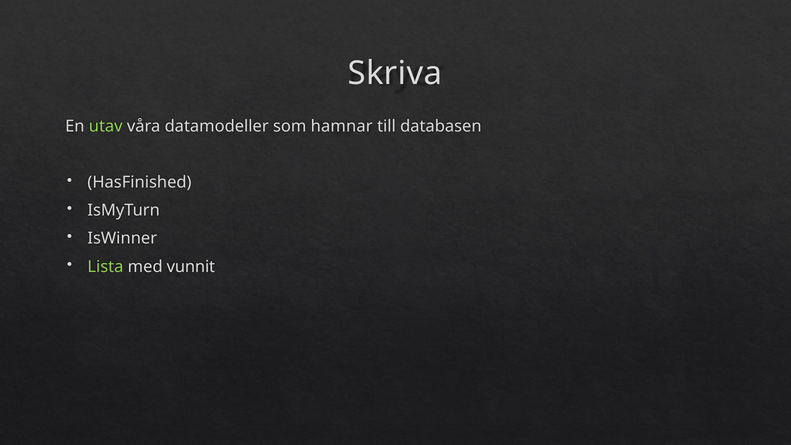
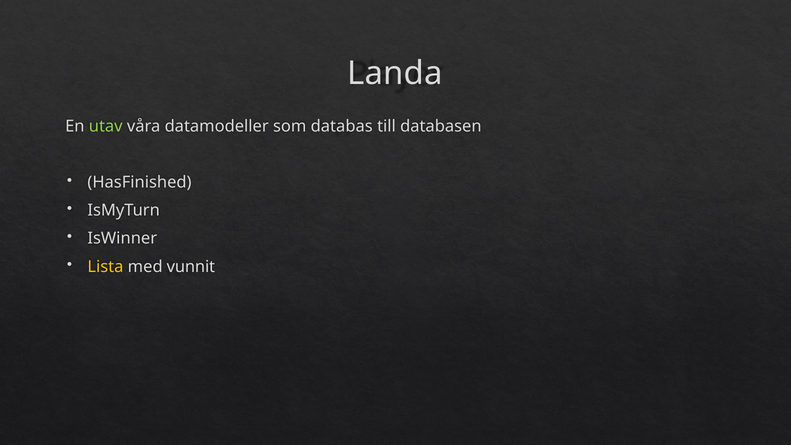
Skriva: Skriva -> Landa
hamnar: hamnar -> databas
Lista colour: light green -> yellow
